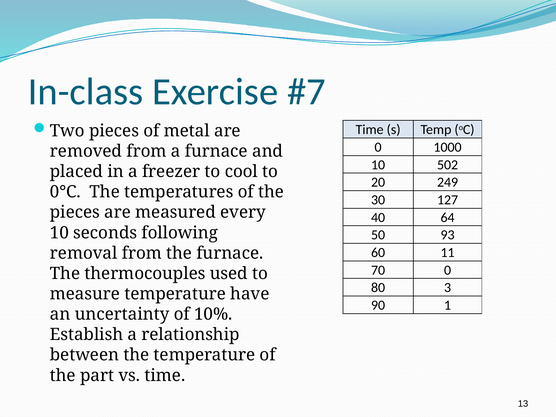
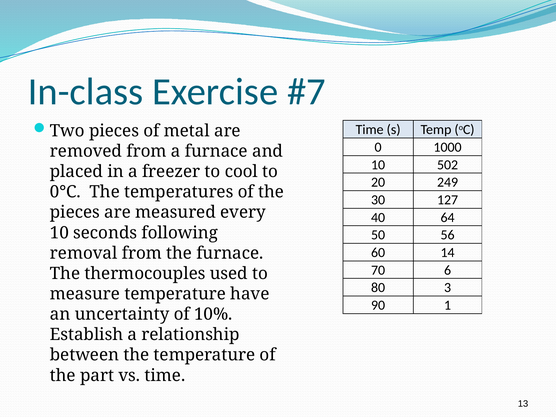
93: 93 -> 56
11: 11 -> 14
70 0: 0 -> 6
